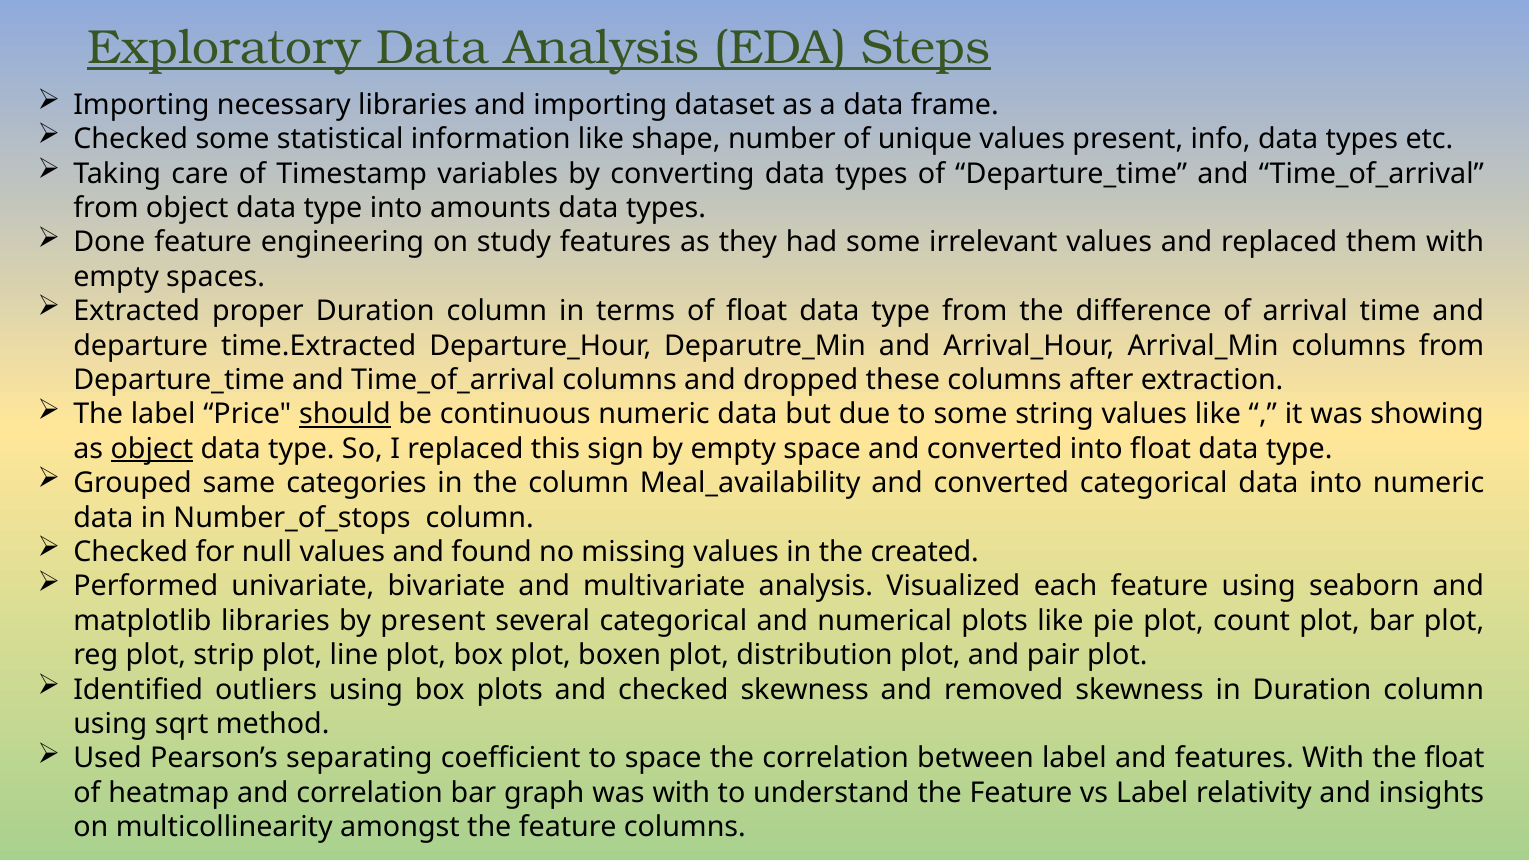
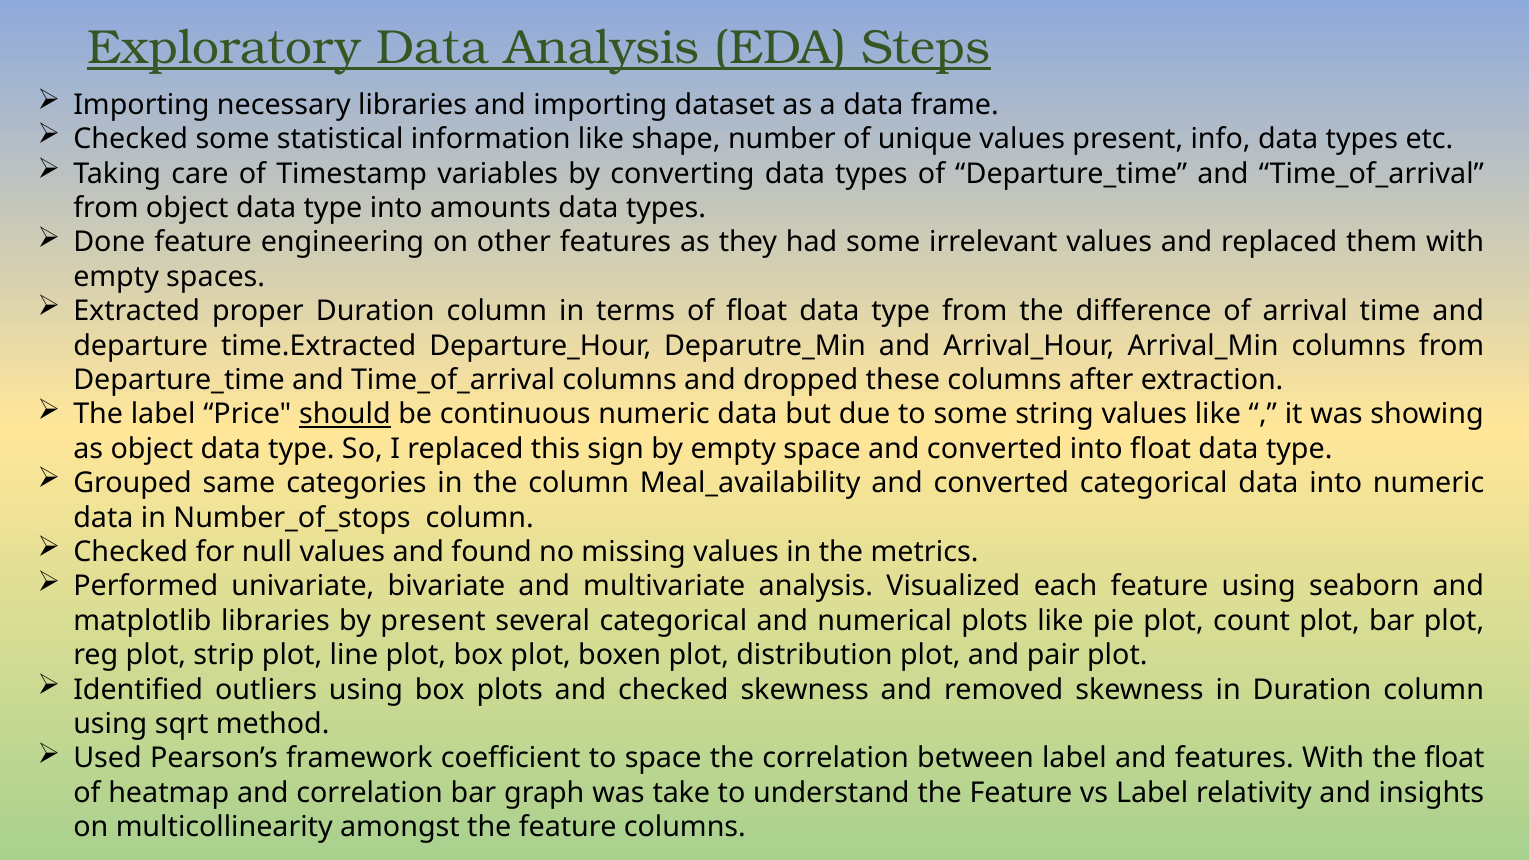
study: study -> other
object at (152, 449) underline: present -> none
created: created -> metrics
separating: separating -> framework
was with: with -> take
